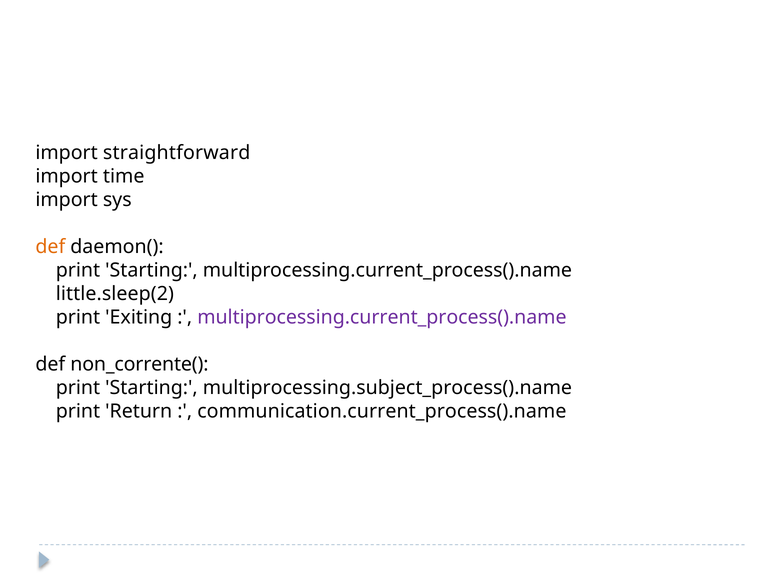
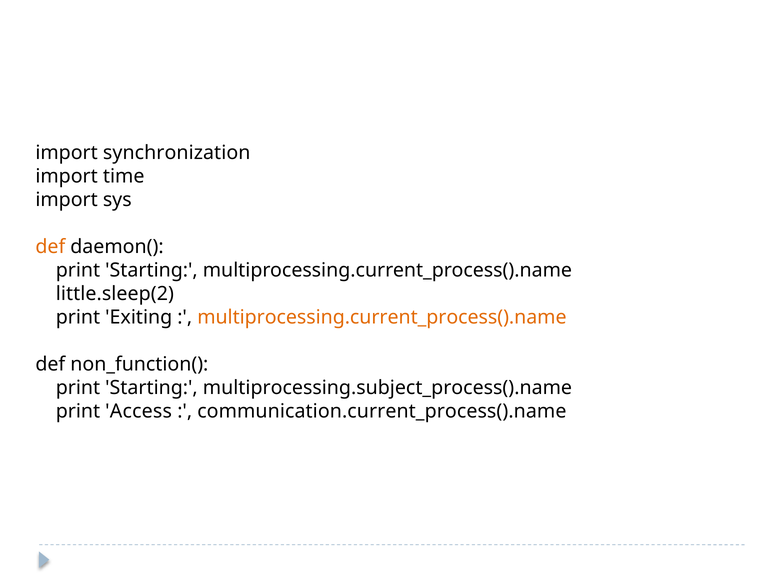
straightforward: straightforward -> synchronization
multiprocessing.current_process().name at (382, 317) colour: purple -> orange
non_corrente(: non_corrente( -> non_function(
Return: Return -> Access
